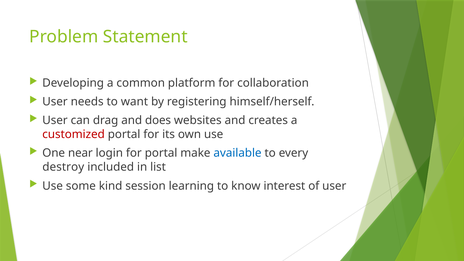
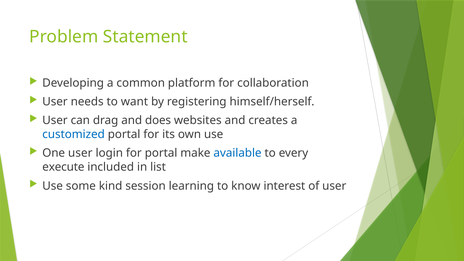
customized colour: red -> blue
One near: near -> user
destroy: destroy -> execute
